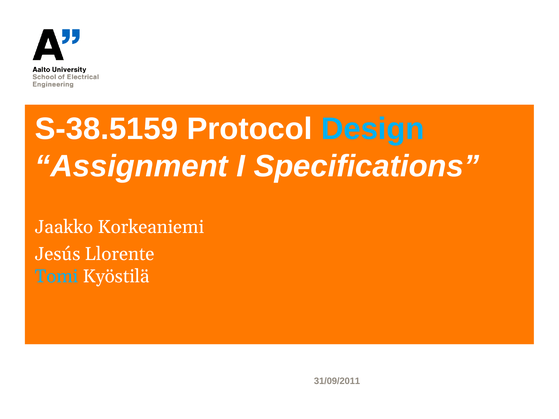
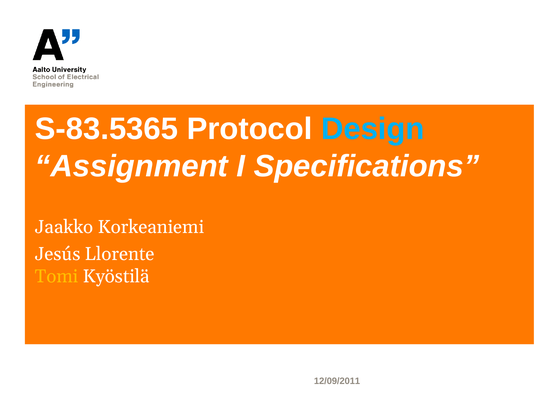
S-38.5159: S-38.5159 -> S-83.5365
Tomi colour: light blue -> yellow
31/09/2011: 31/09/2011 -> 12/09/2011
